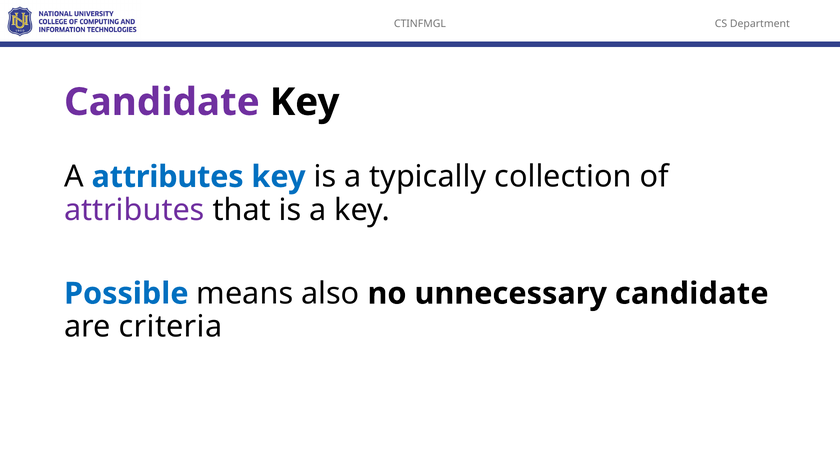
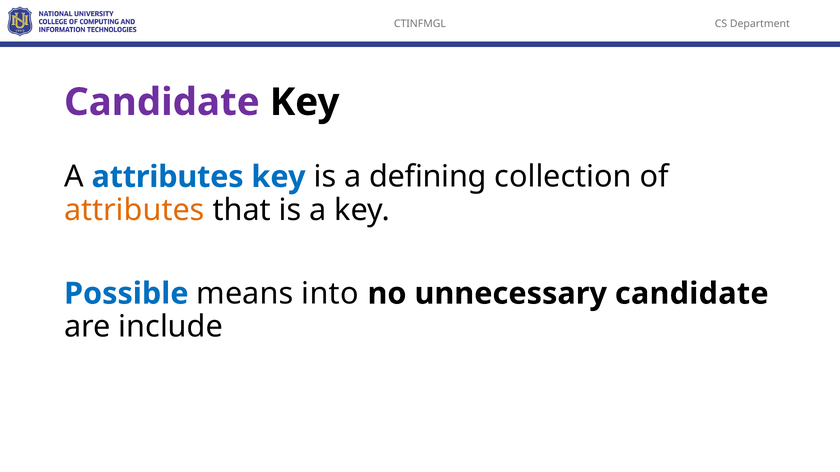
typically: typically -> defining
attributes at (134, 210) colour: purple -> orange
also: also -> into
criteria: criteria -> include
